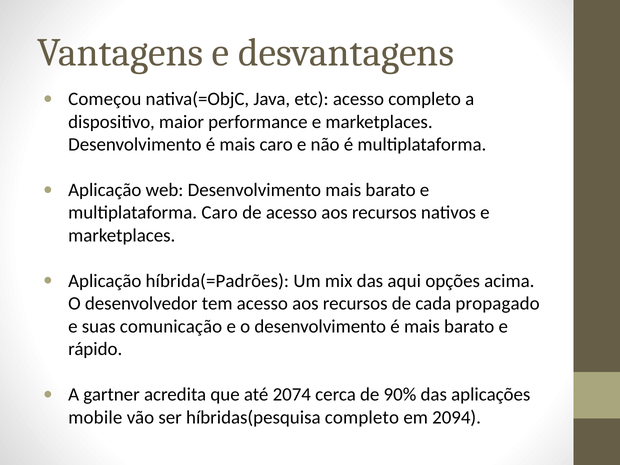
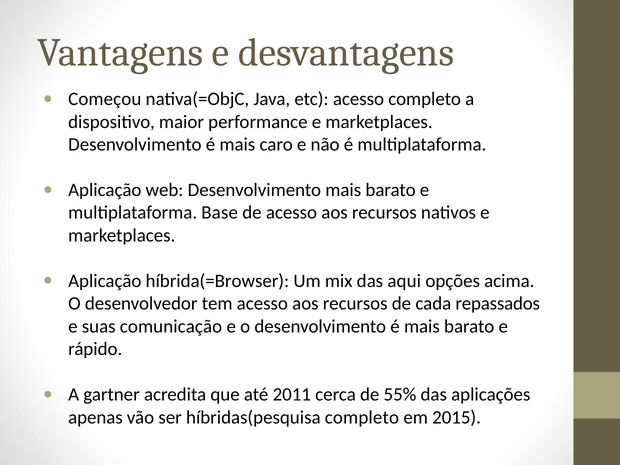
multiplataforma Caro: Caro -> Base
híbrida(=Padrões: híbrida(=Padrões -> híbrida(=Browser
propagado: propagado -> repassados
2074: 2074 -> 2011
90%: 90% -> 55%
mobile: mobile -> apenas
2094: 2094 -> 2015
